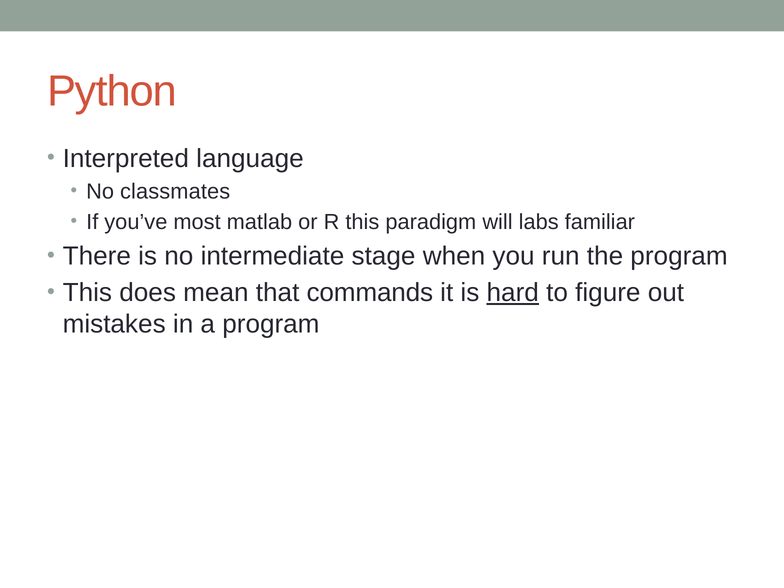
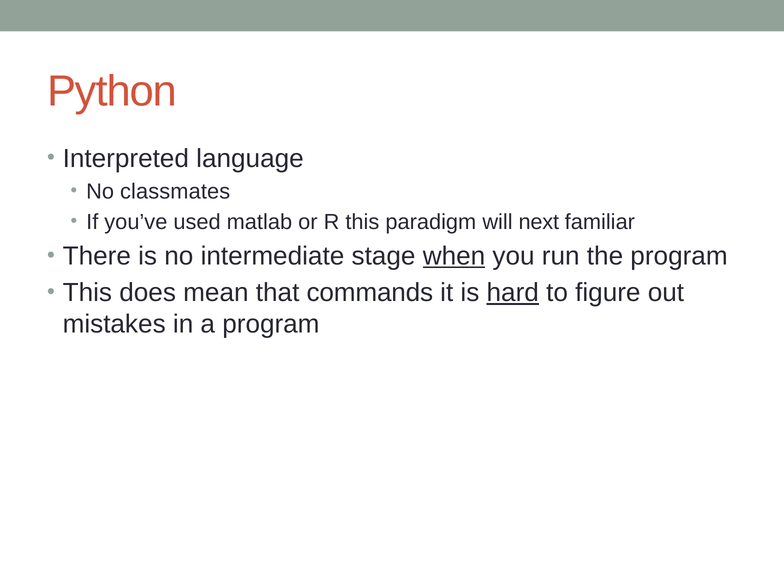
most: most -> used
labs: labs -> next
when underline: none -> present
